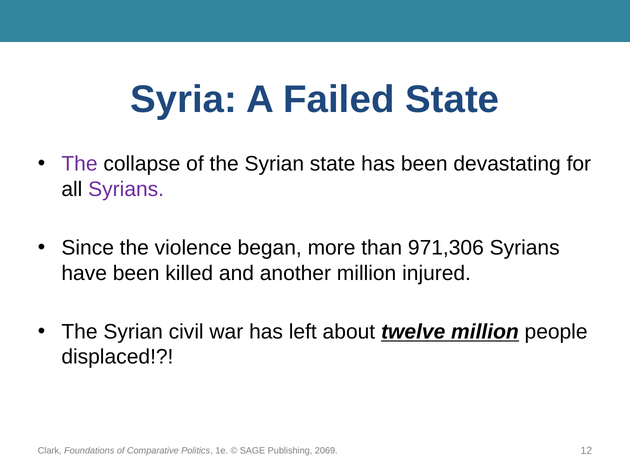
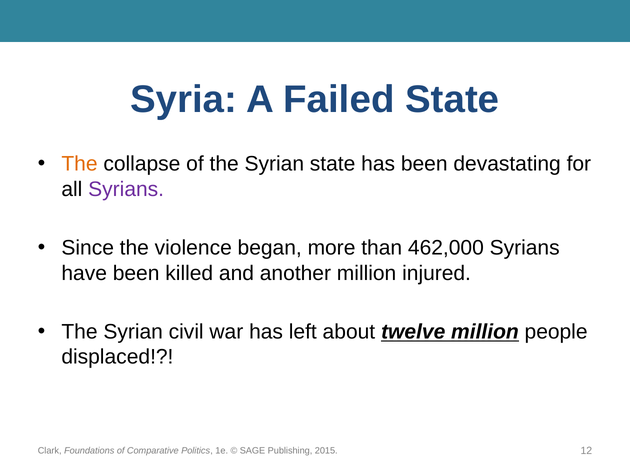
The at (80, 164) colour: purple -> orange
971,306: 971,306 -> 462,000
2069: 2069 -> 2015
